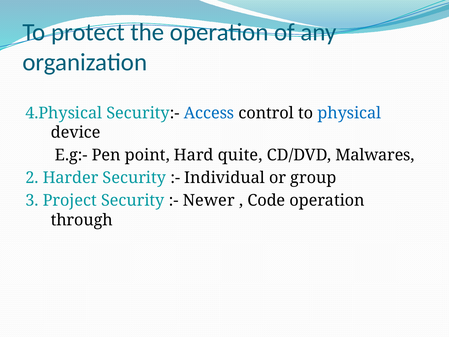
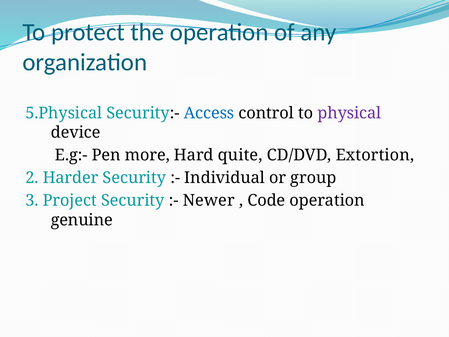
4.Physical: 4.Physical -> 5.Physical
physical colour: blue -> purple
point: point -> more
Malwares: Malwares -> Extortion
through: through -> genuine
